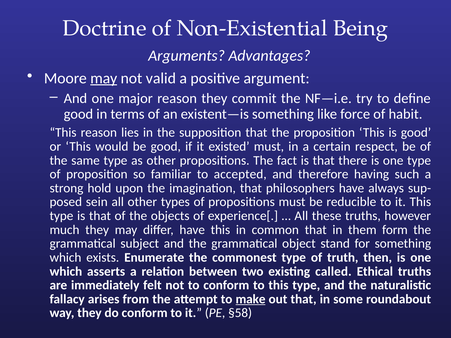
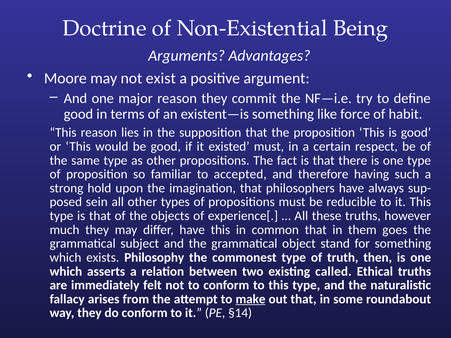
may at (104, 78) underline: present -> none
valid: valid -> exist
form: form -> goes
Enumerate: Enumerate -> Philosophy
§58: §58 -> §14
